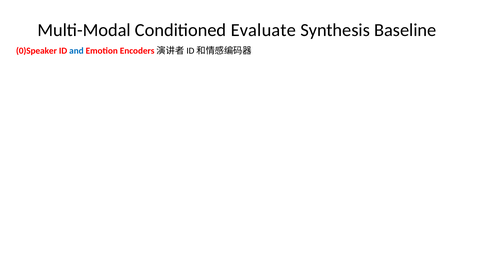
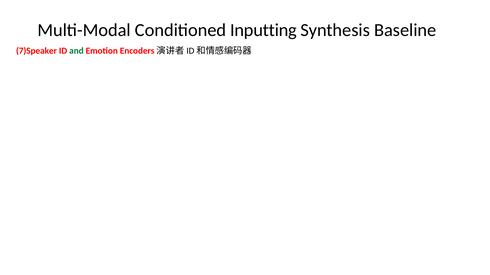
Evaluate: Evaluate -> Inputting
0)Speaker: 0)Speaker -> 7)Speaker
and colour: blue -> green
